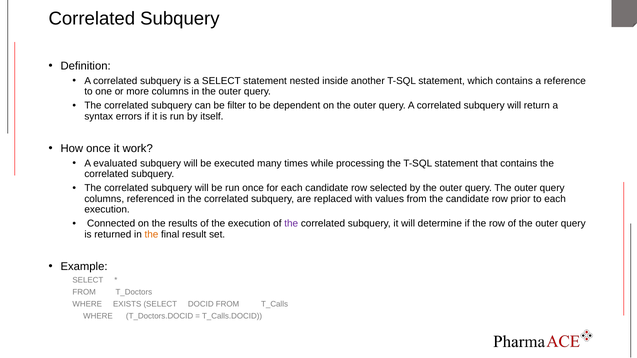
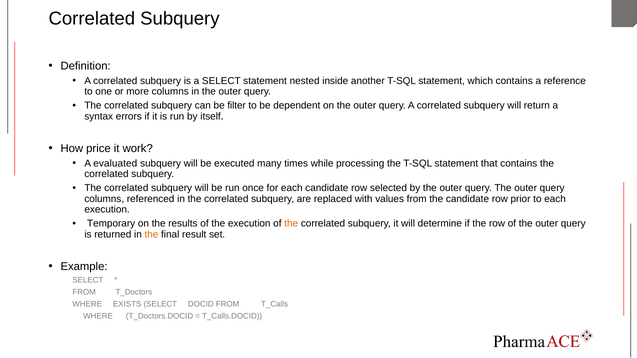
How once: once -> price
Connected: Connected -> Temporary
the at (291, 224) colour: purple -> orange
